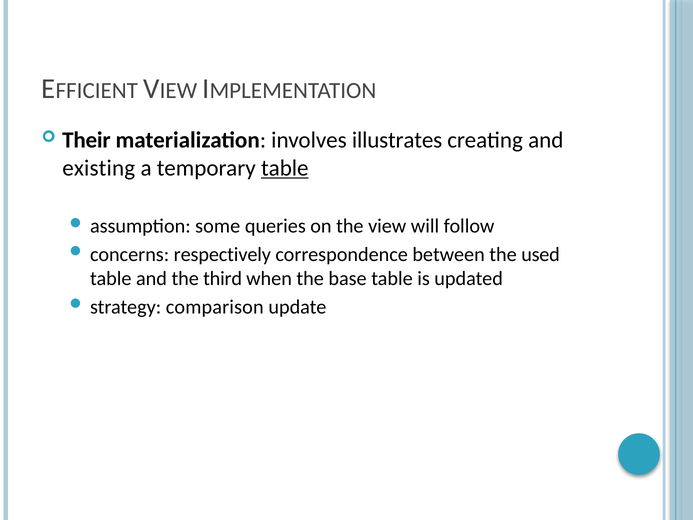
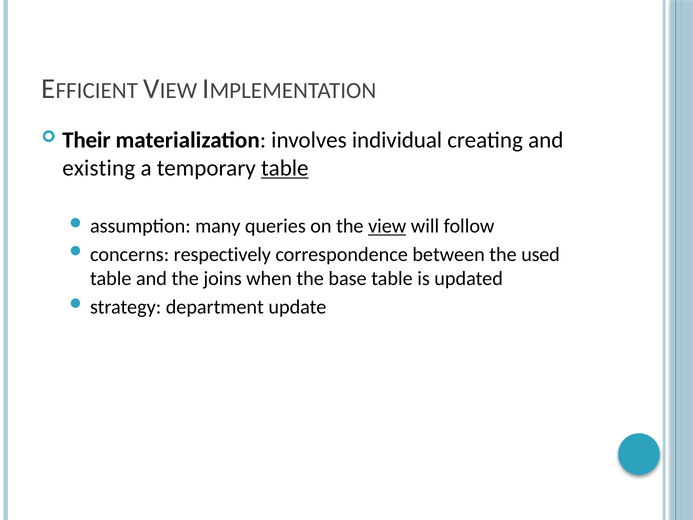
illustrates: illustrates -> individual
some: some -> many
view underline: none -> present
third: third -> joins
comparison: comparison -> department
